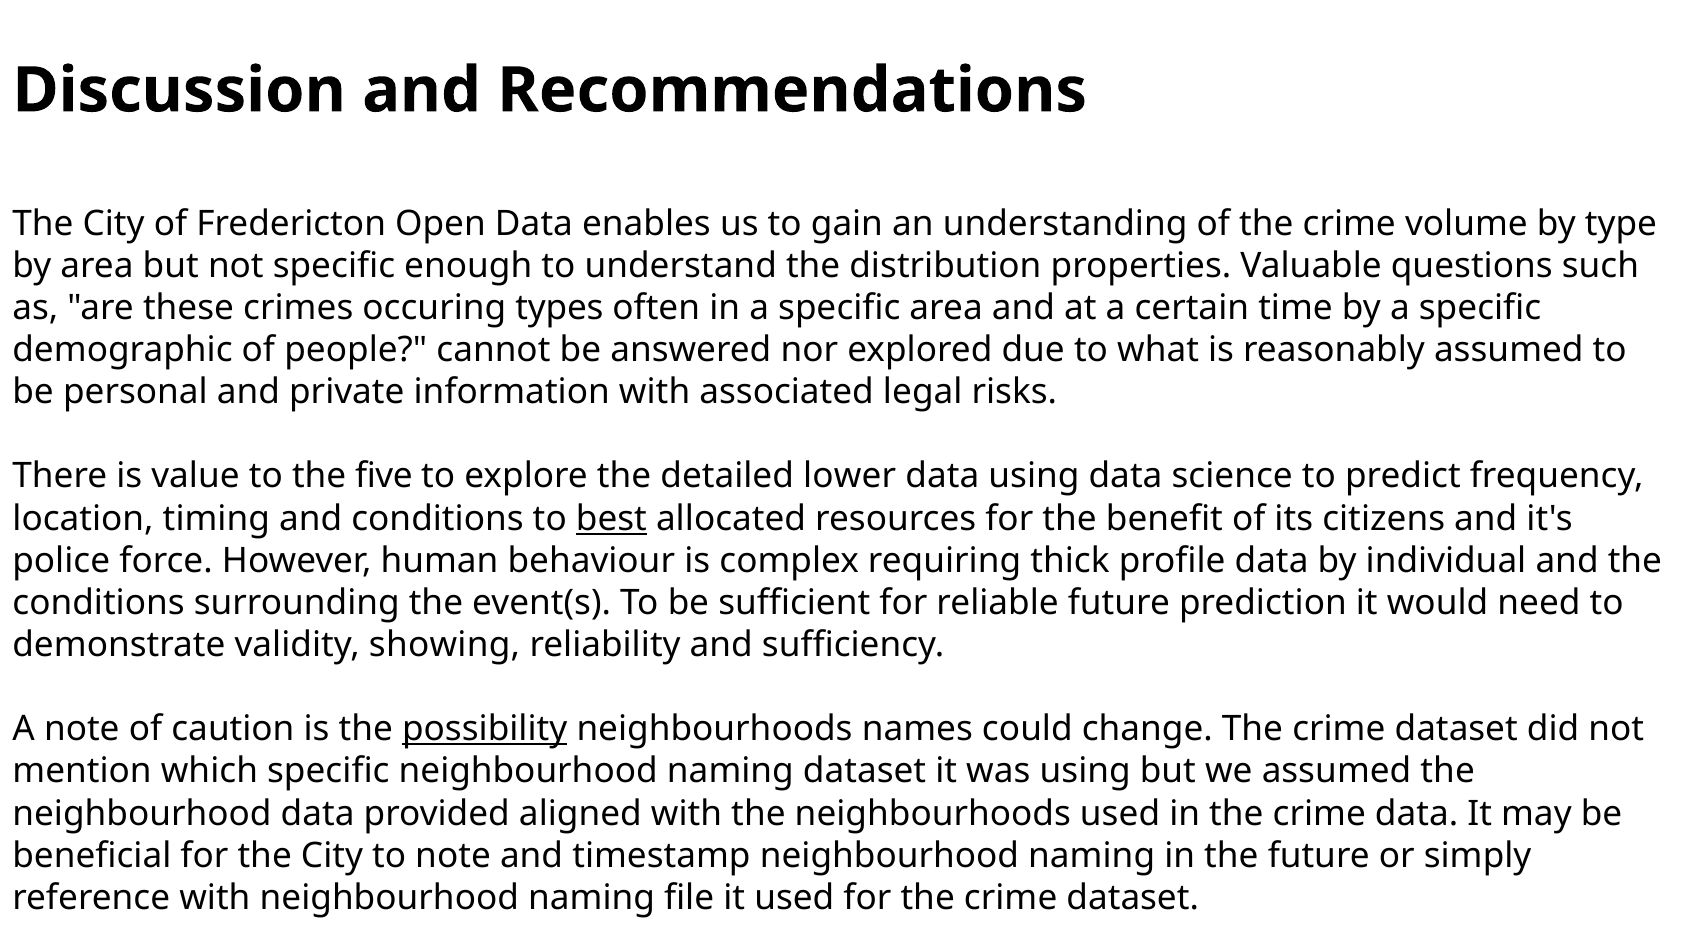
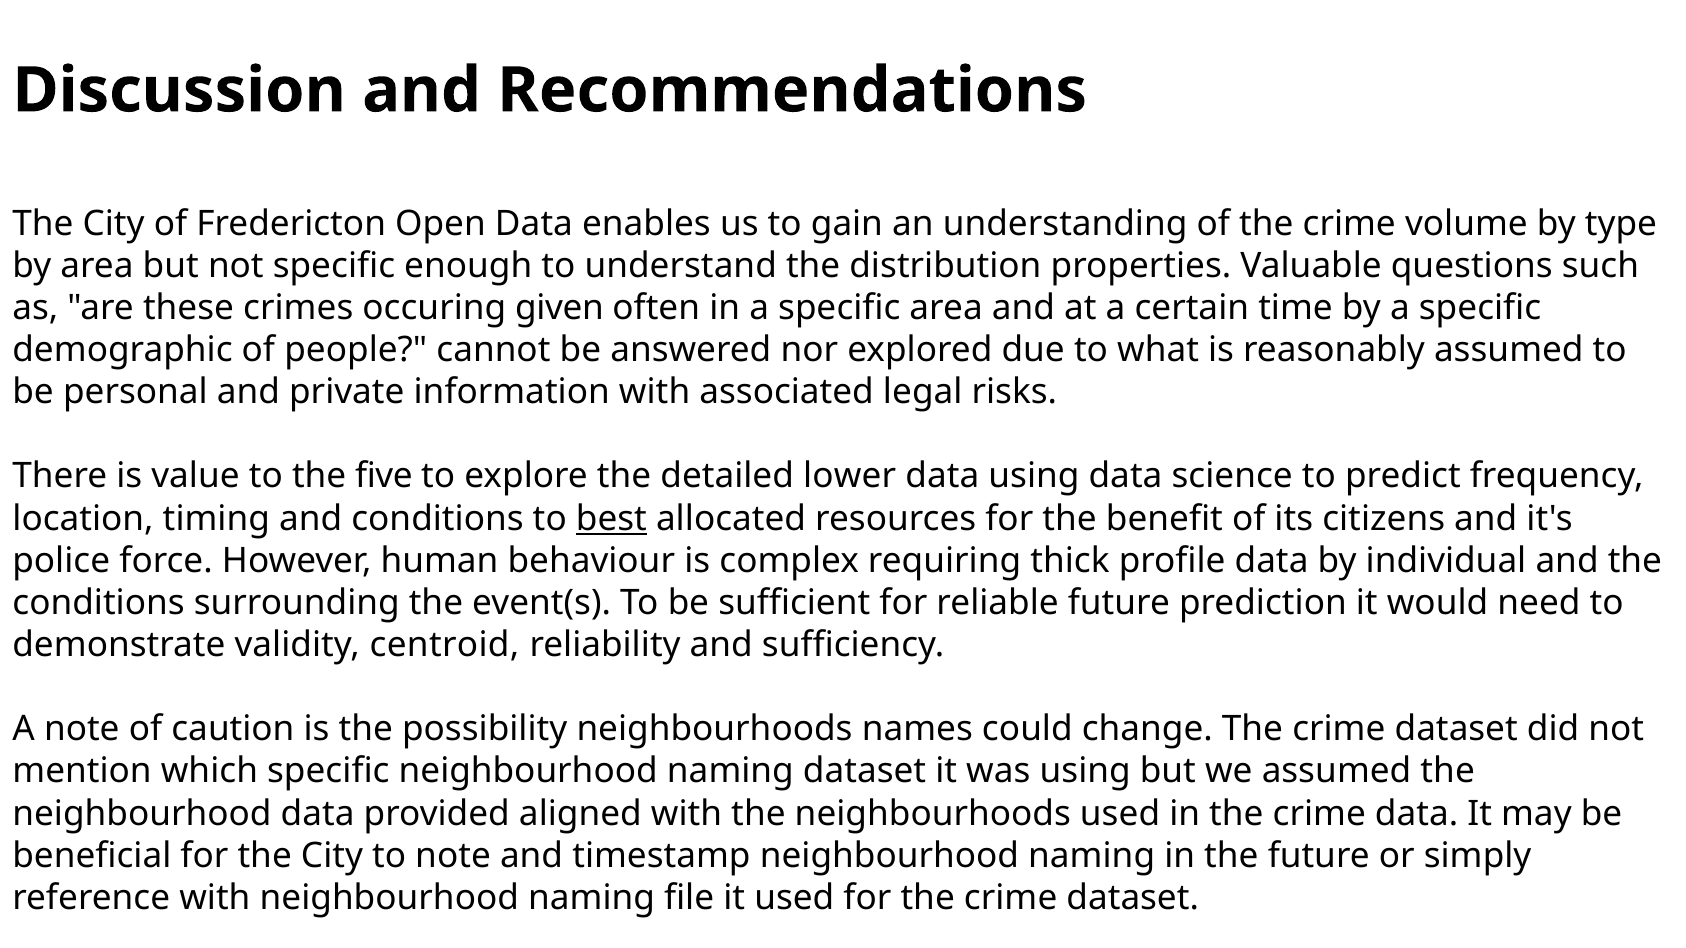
types: types -> given
showing: showing -> centroid
possibility underline: present -> none
